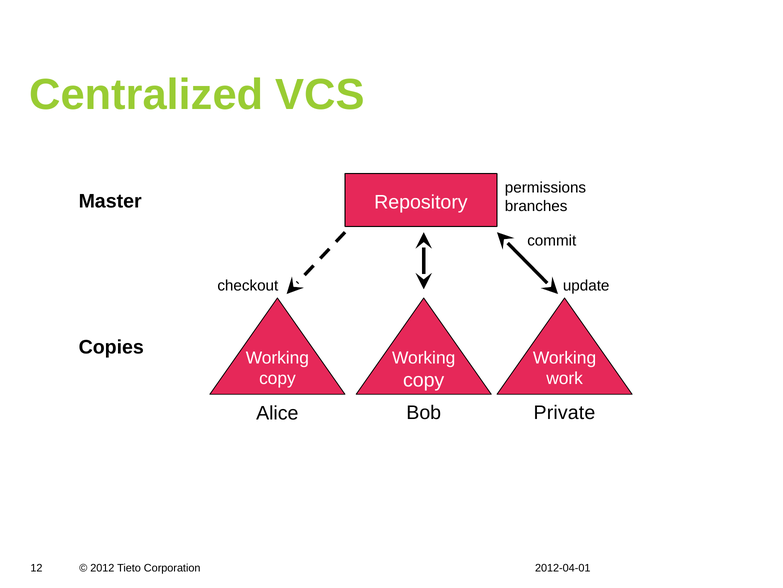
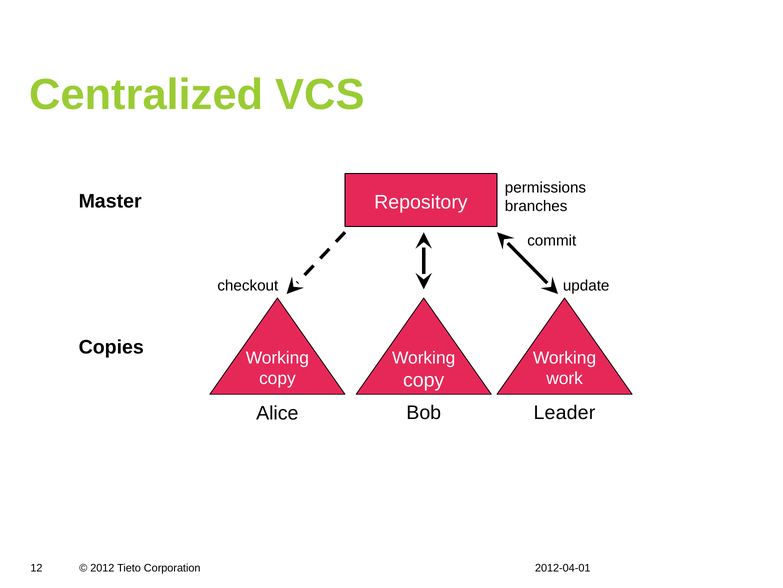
Private: Private -> Leader
